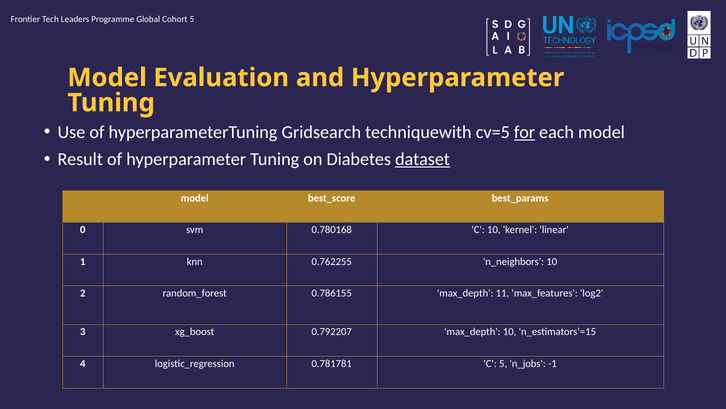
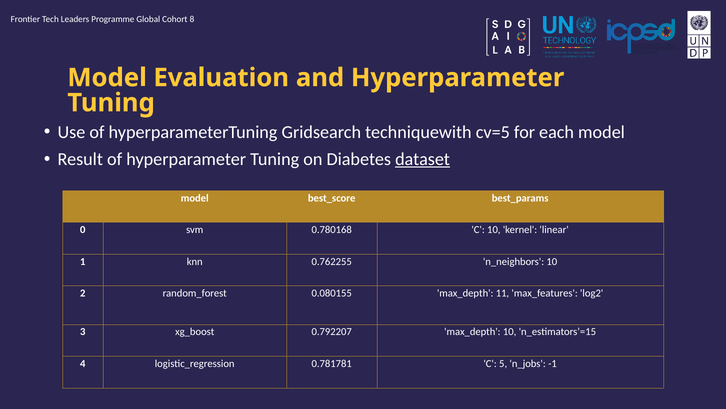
Cohort 5: 5 -> 8
for underline: present -> none
0.786155: 0.786155 -> 0.080155
